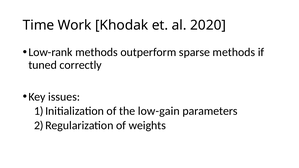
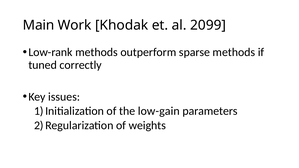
Time: Time -> Main
2020: 2020 -> 2099
